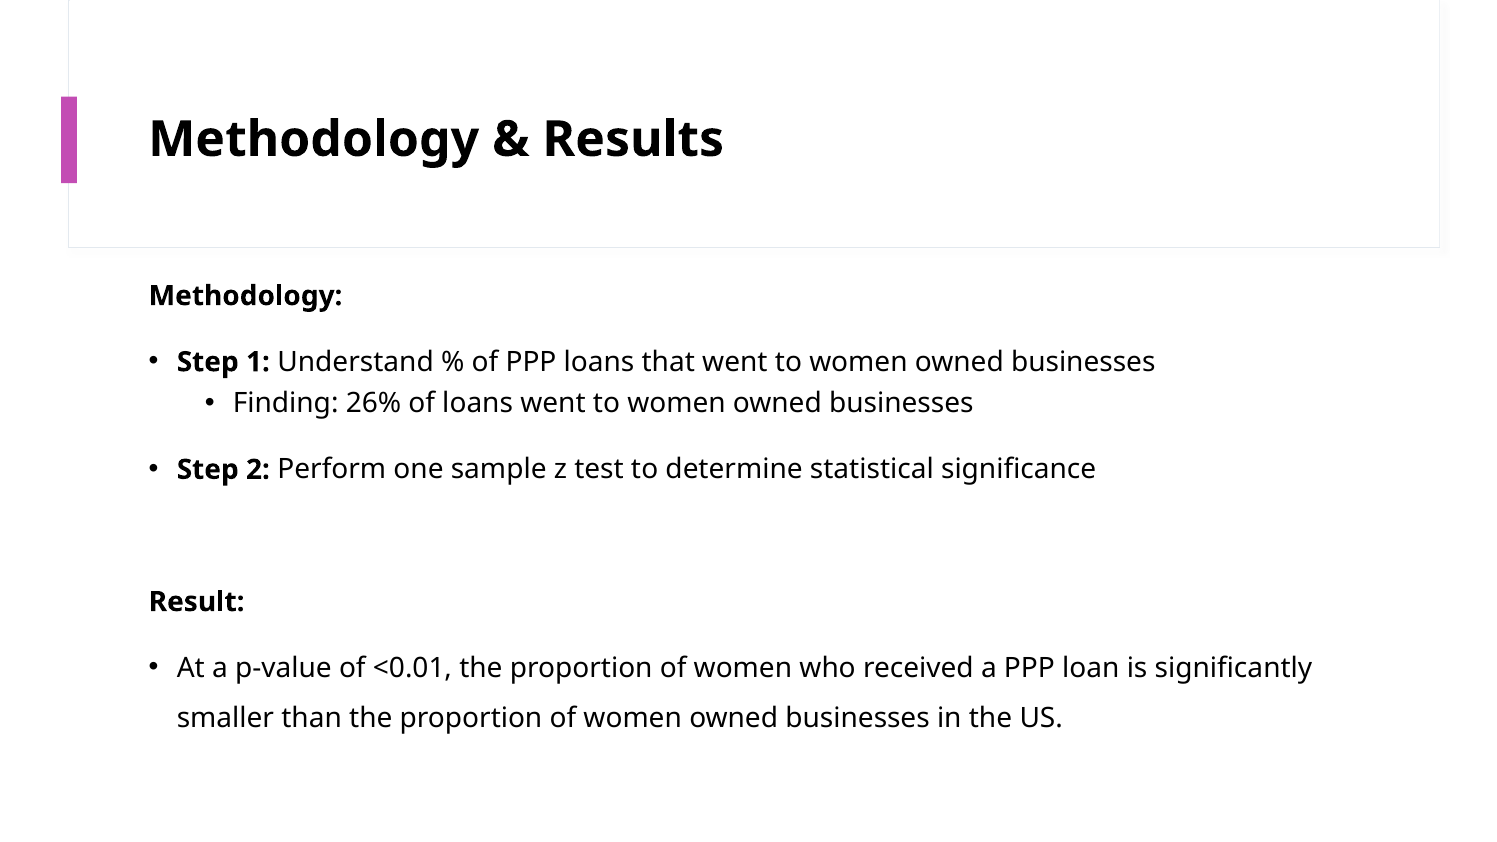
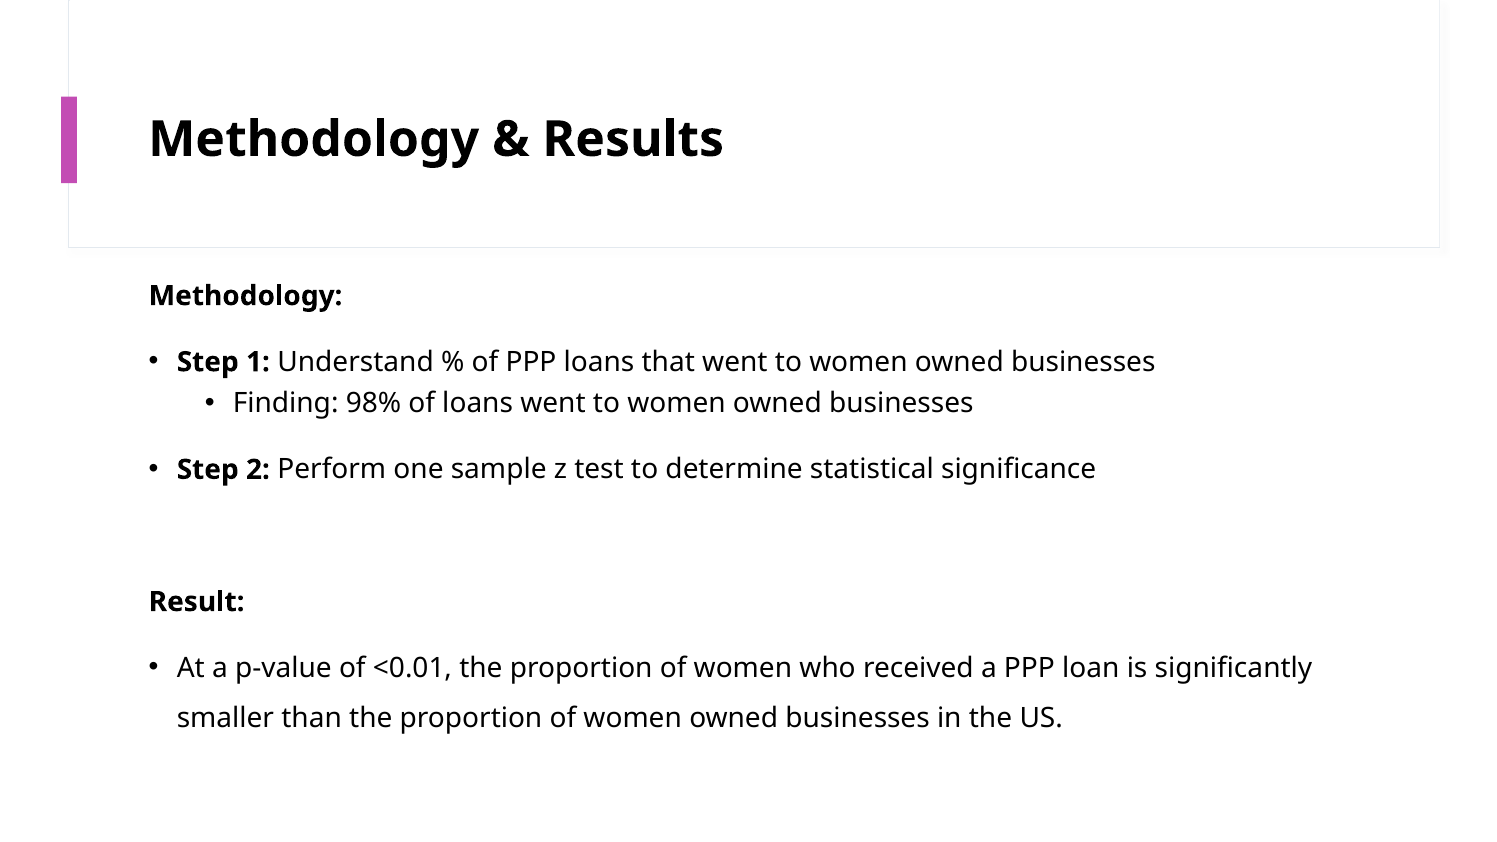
26%: 26% -> 98%
